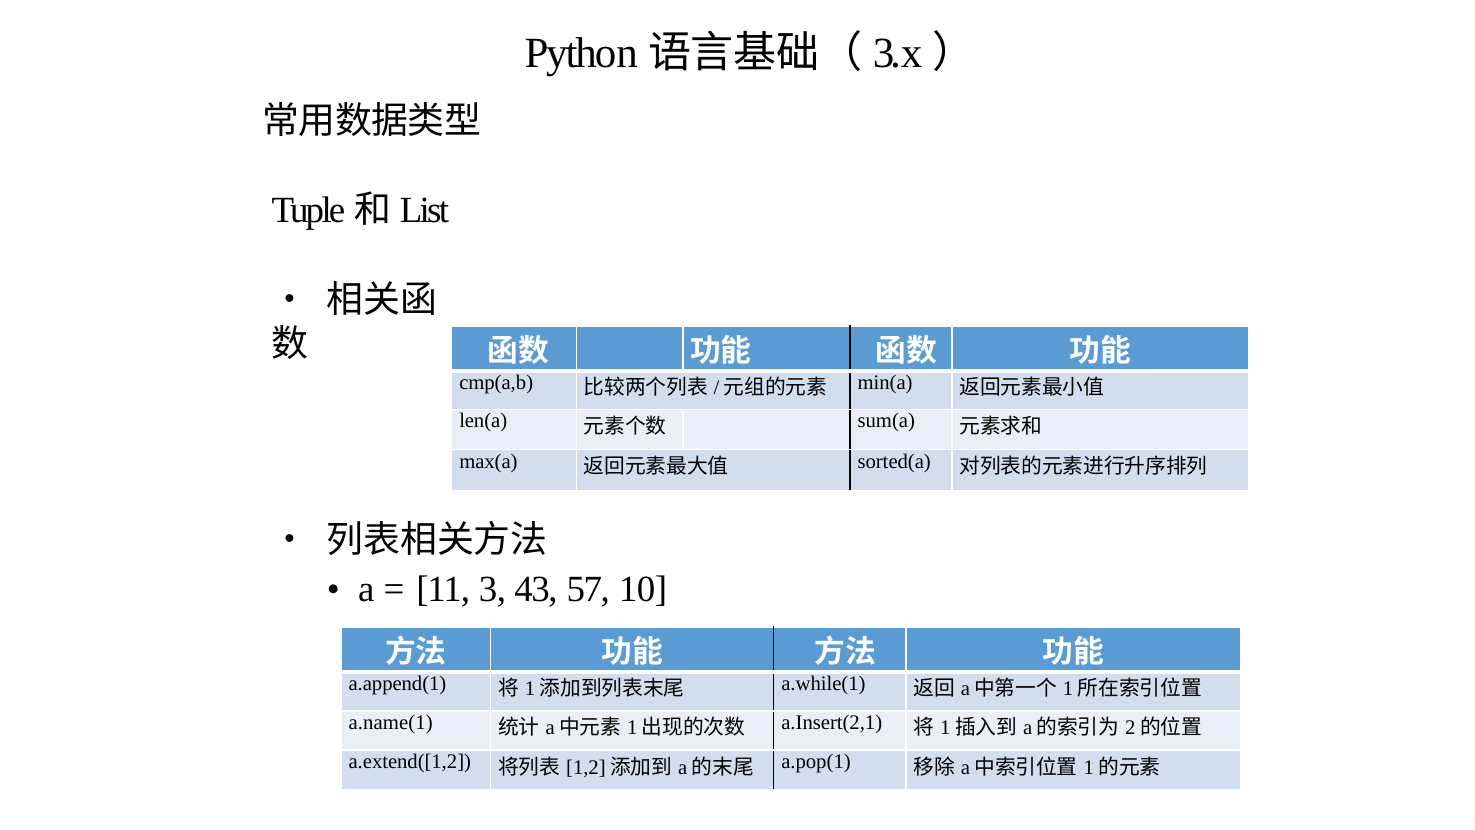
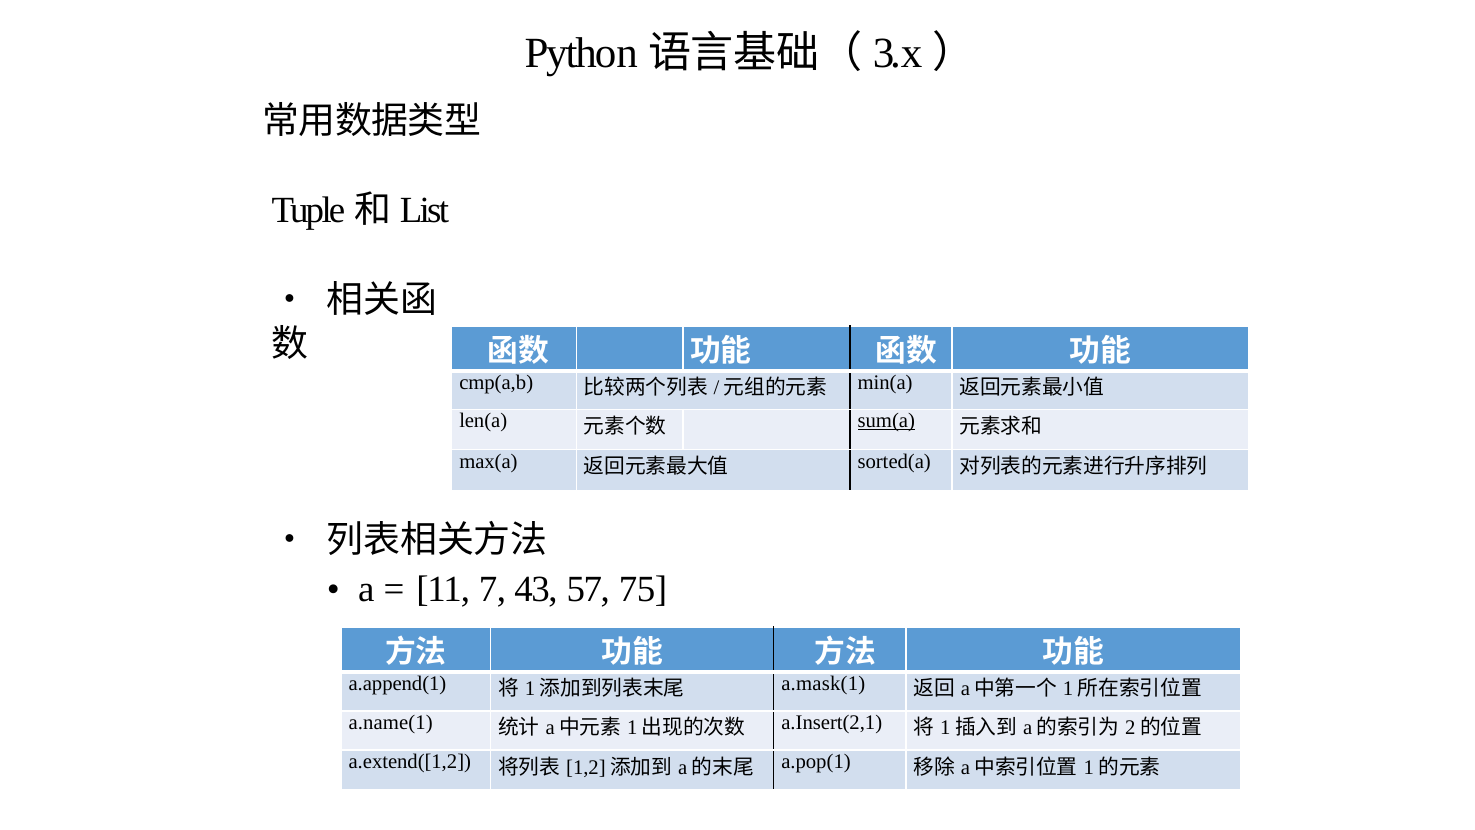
sum(a underline: none -> present
3: 3 -> 7
10: 10 -> 75
a.while(1: a.while(1 -> a.mask(1
